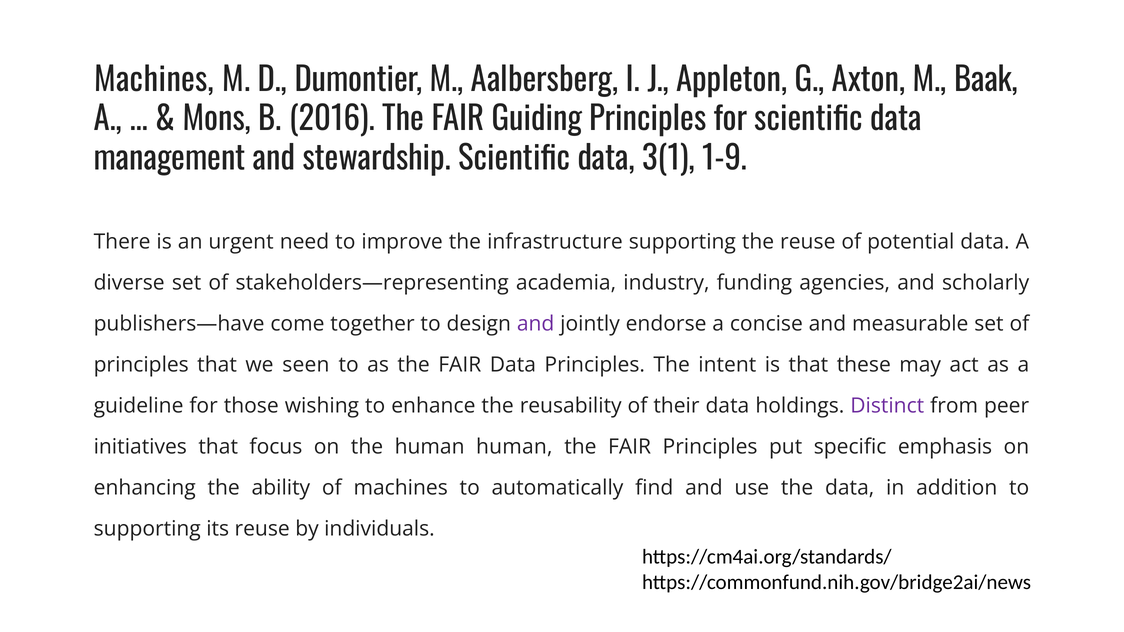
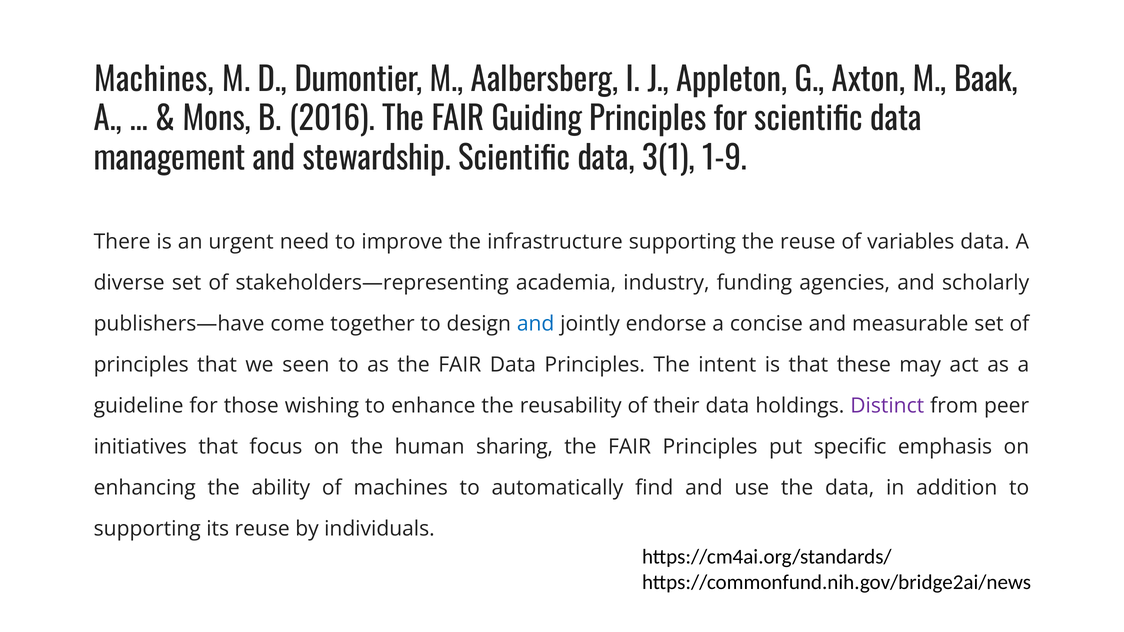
potential: potential -> variables
and at (536, 324) colour: purple -> blue
human human: human -> sharing
